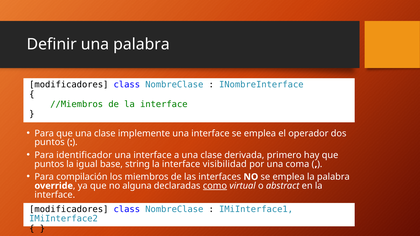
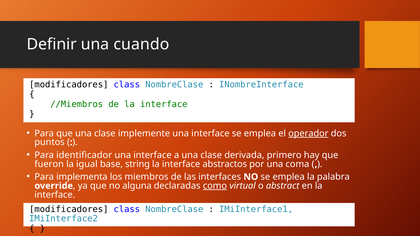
una palabra: palabra -> cuando
operador underline: none -> present
puntos at (49, 164): puntos -> fueron
visibilidad: visibilidad -> abstractos
compilación: compilación -> implementa
